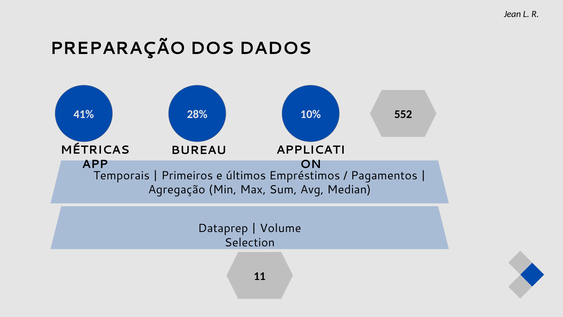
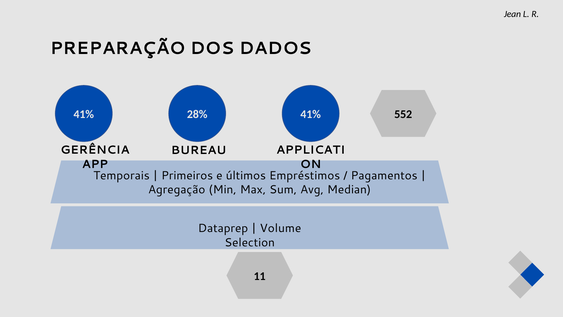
10% at (311, 114): 10% -> 41%
MÉTRICAS: MÉTRICAS -> GERÊNCIA
